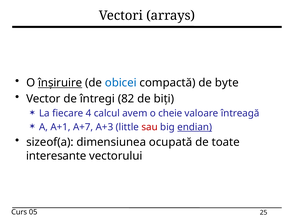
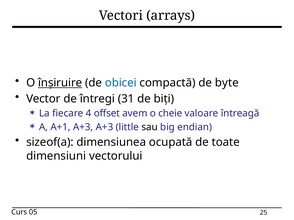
82: 82 -> 31
calcul: calcul -> offset
A+1 A+7: A+7 -> A+3
sau colour: red -> black
endian underline: present -> none
interesante: interesante -> dimensiuni
